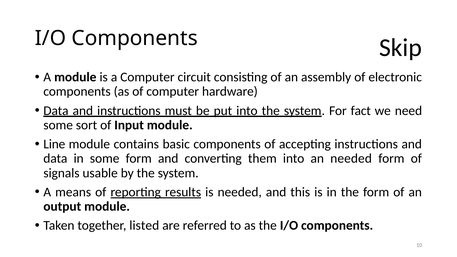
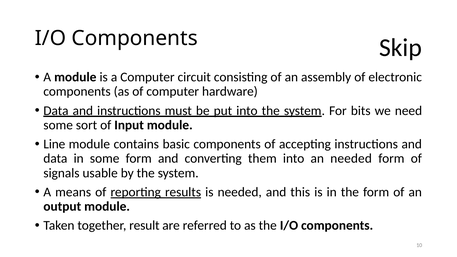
fact: fact -> bits
listed: listed -> result
